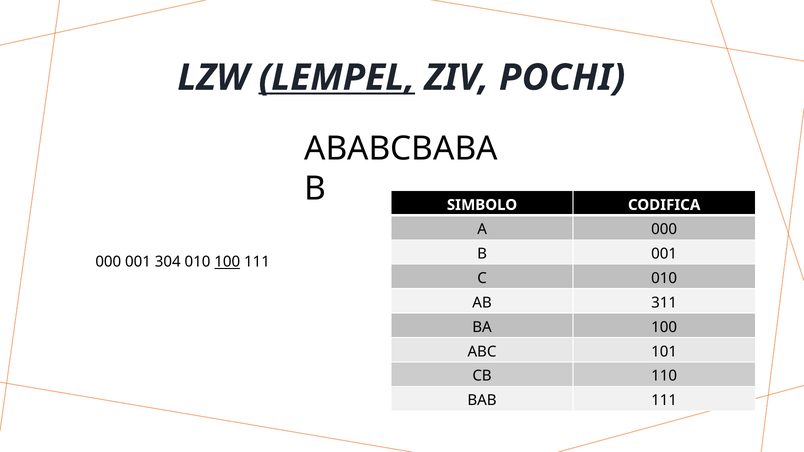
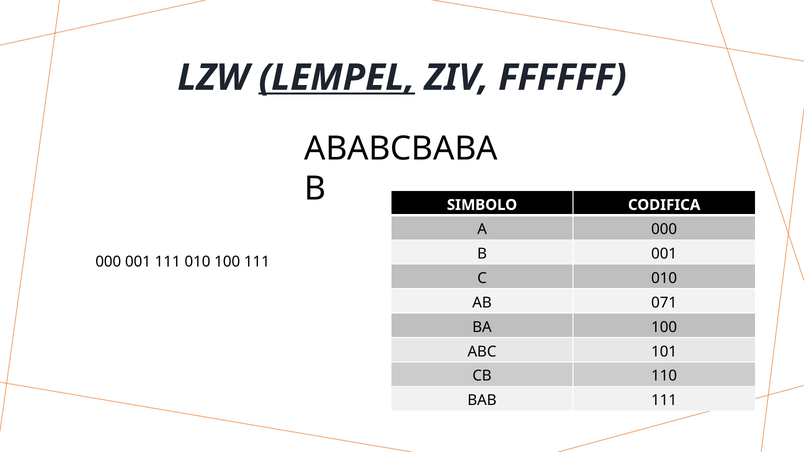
POCHI: POCHI -> FFFFFF
001 304: 304 -> 111
100 at (227, 262) underline: present -> none
311: 311 -> 071
